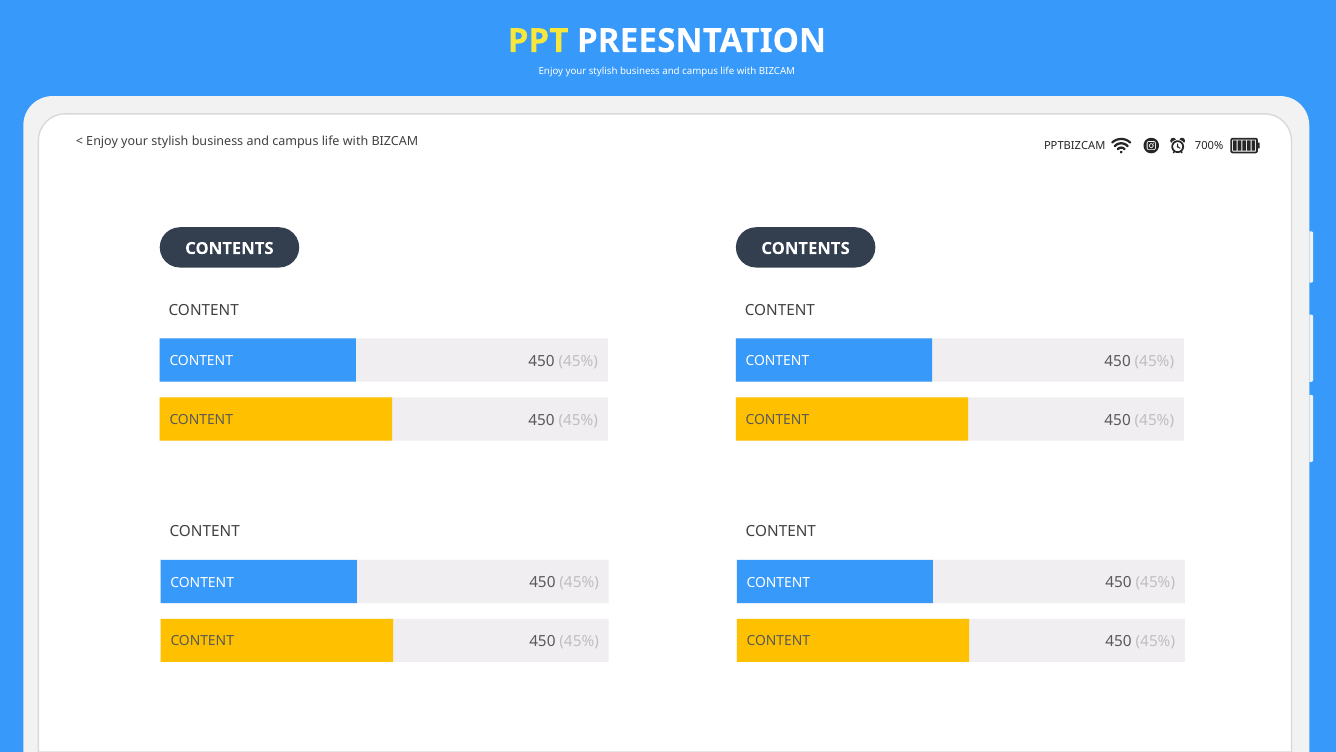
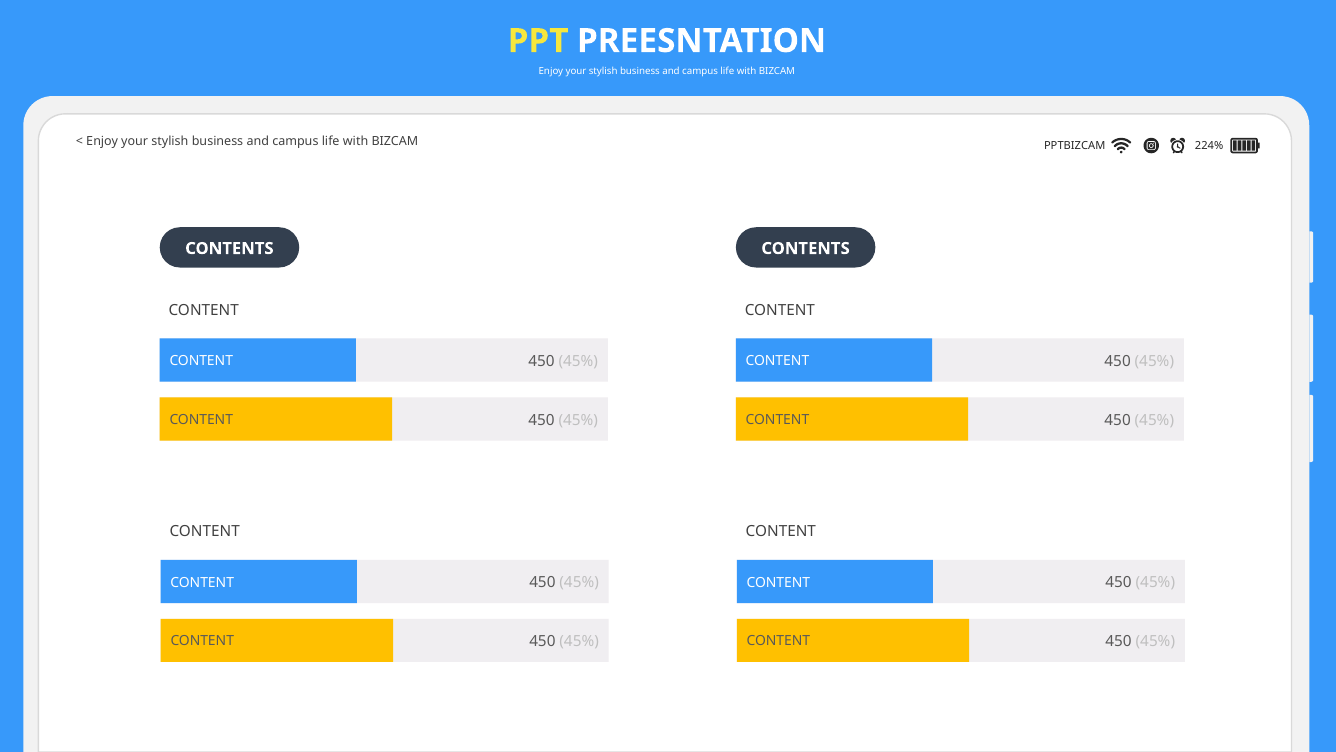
700%: 700% -> 224%
